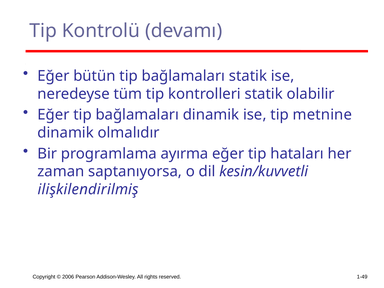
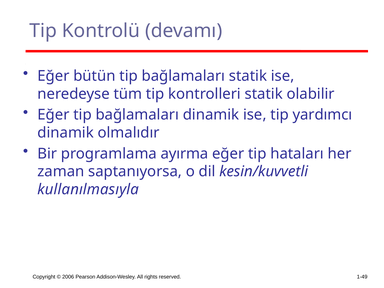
metnine: metnine -> yardımcı
ilişkilendirilmiş: ilişkilendirilmiş -> kullanılmasıyla
